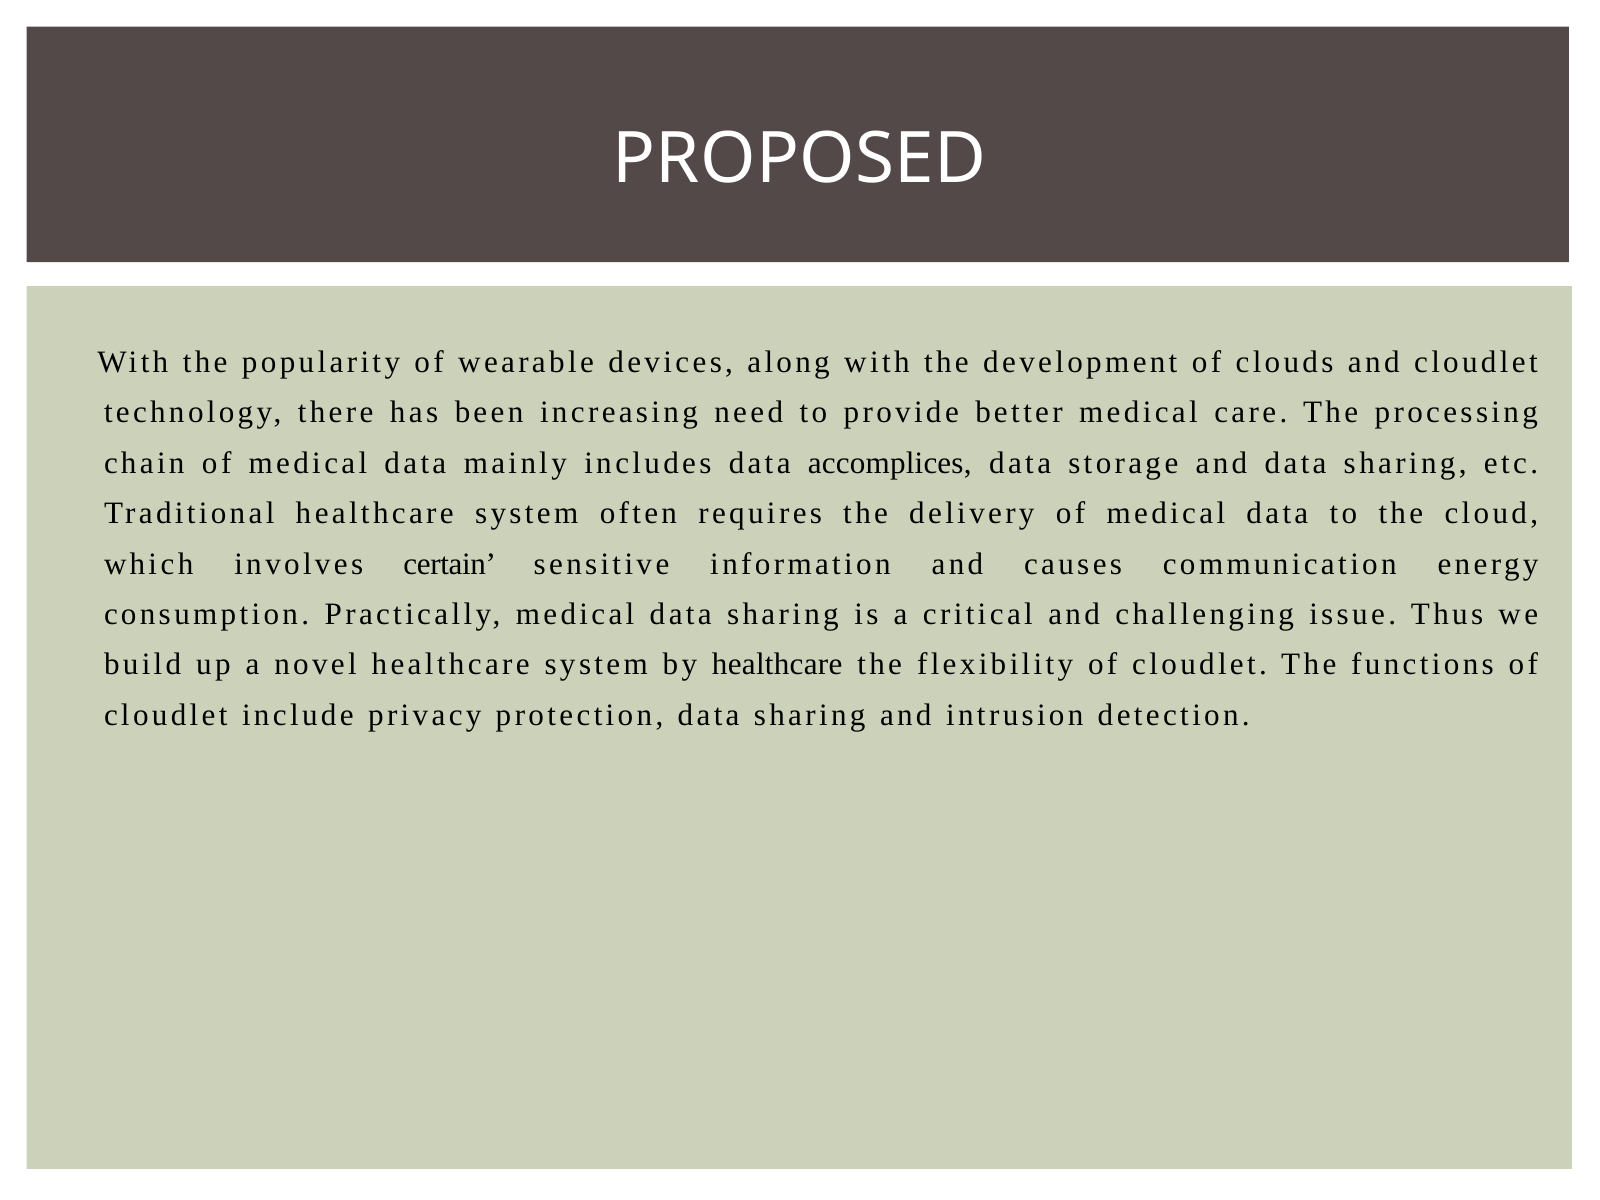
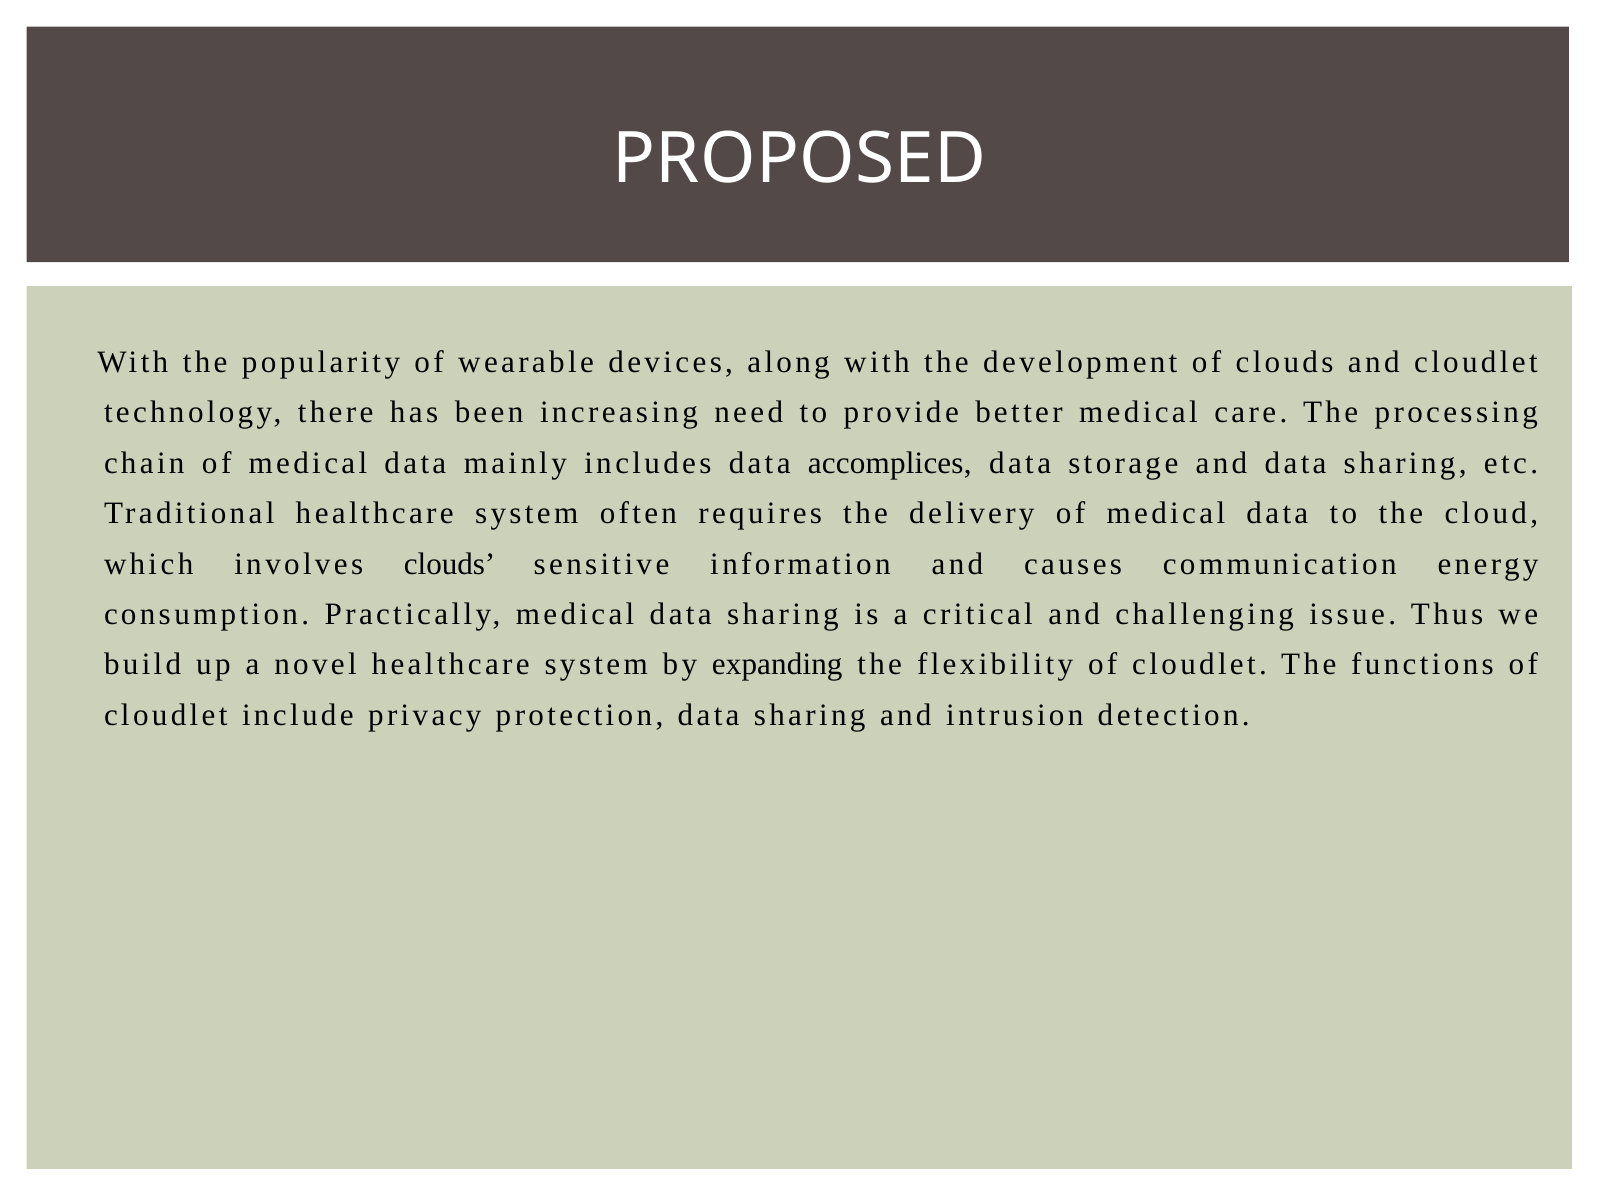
involves certain: certain -> clouds
by healthcare: healthcare -> expanding
